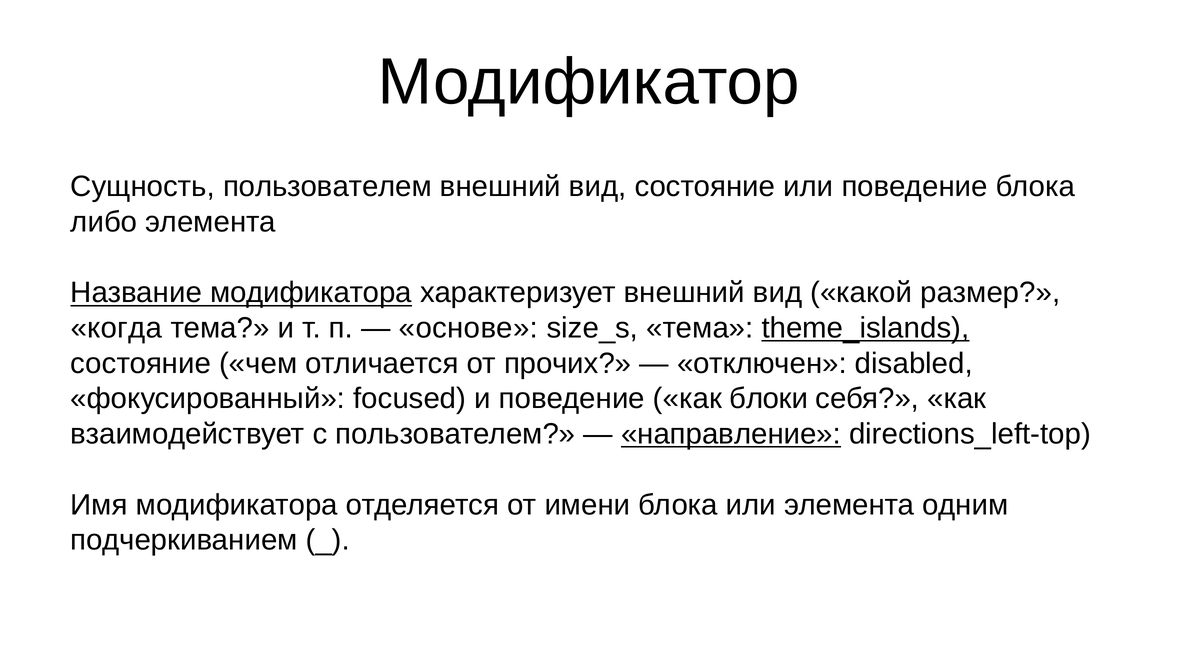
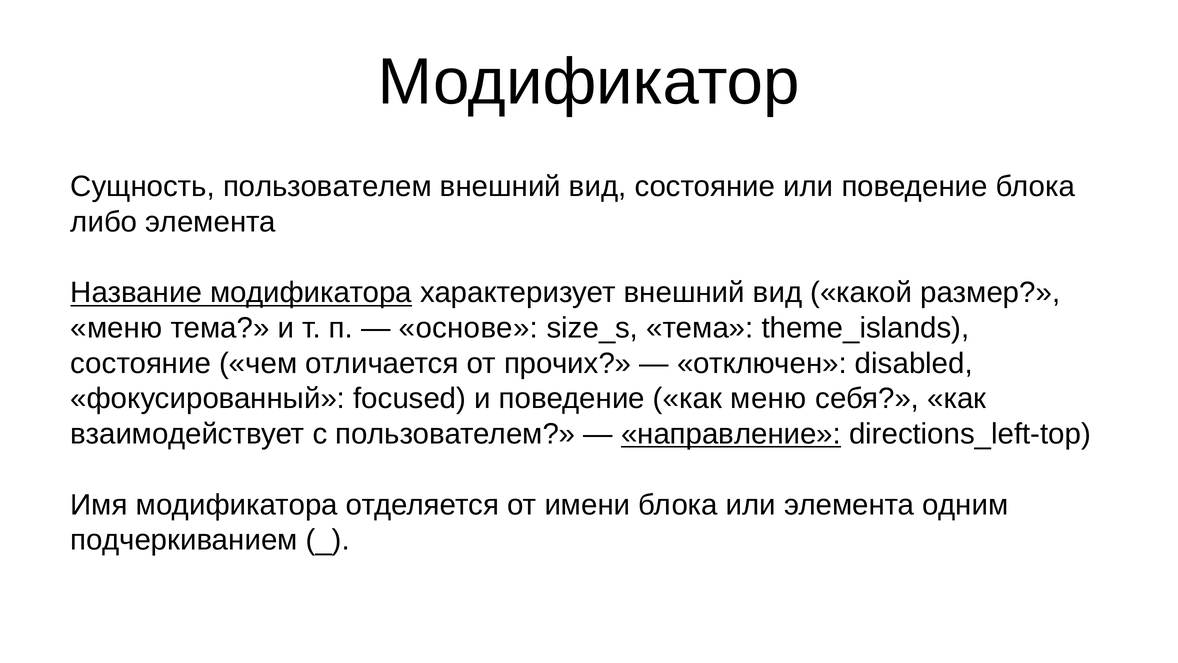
когда at (116, 328): когда -> меню
theme_islands underline: present -> none
как блоки: блоки -> меню
